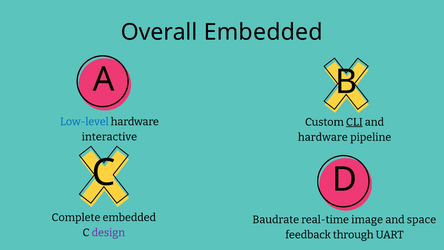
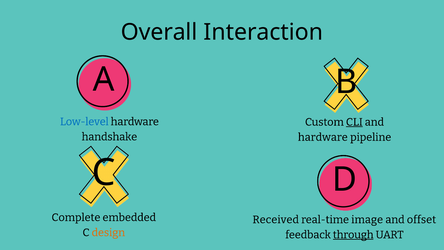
Overall Embedded: Embedded -> Interaction
interactive: interactive -> handshake
Baudrate: Baudrate -> Received
space: space -> offset
design colour: purple -> orange
through underline: none -> present
